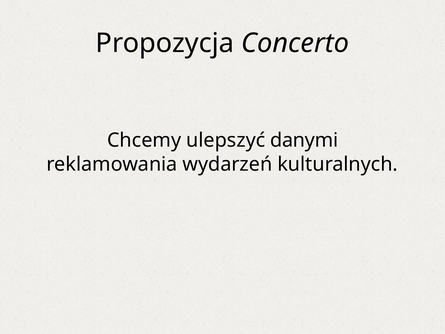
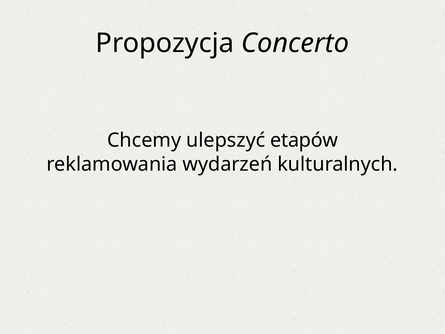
danymi: danymi -> etapów
